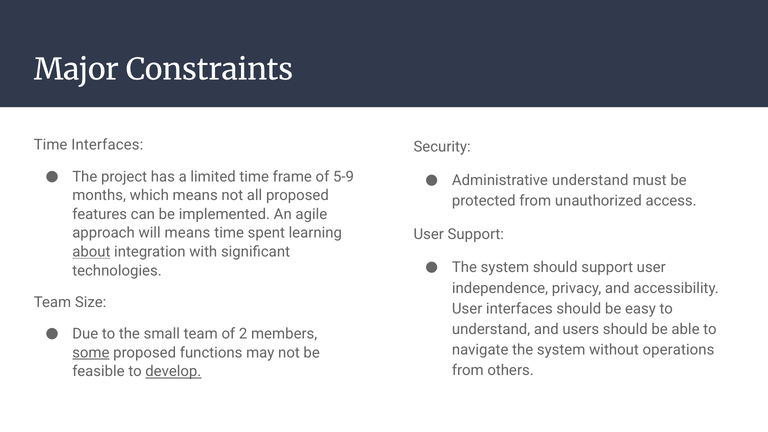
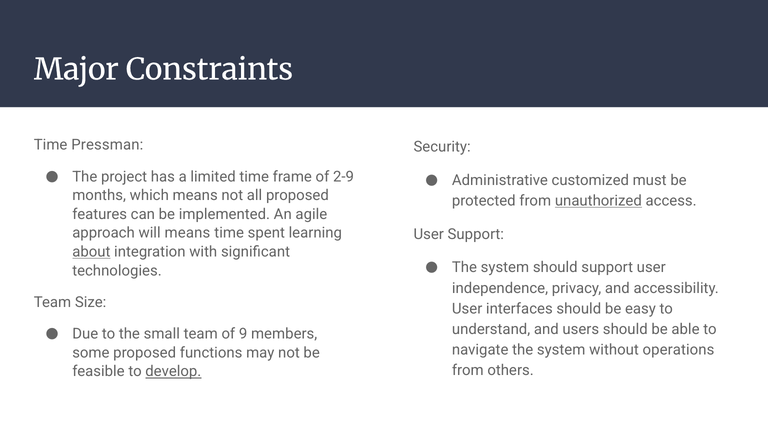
Time Interfaces: Interfaces -> Pressman
5-9: 5-9 -> 2-9
Administrative understand: understand -> customized
unauthorized underline: none -> present
2: 2 -> 9
some underline: present -> none
